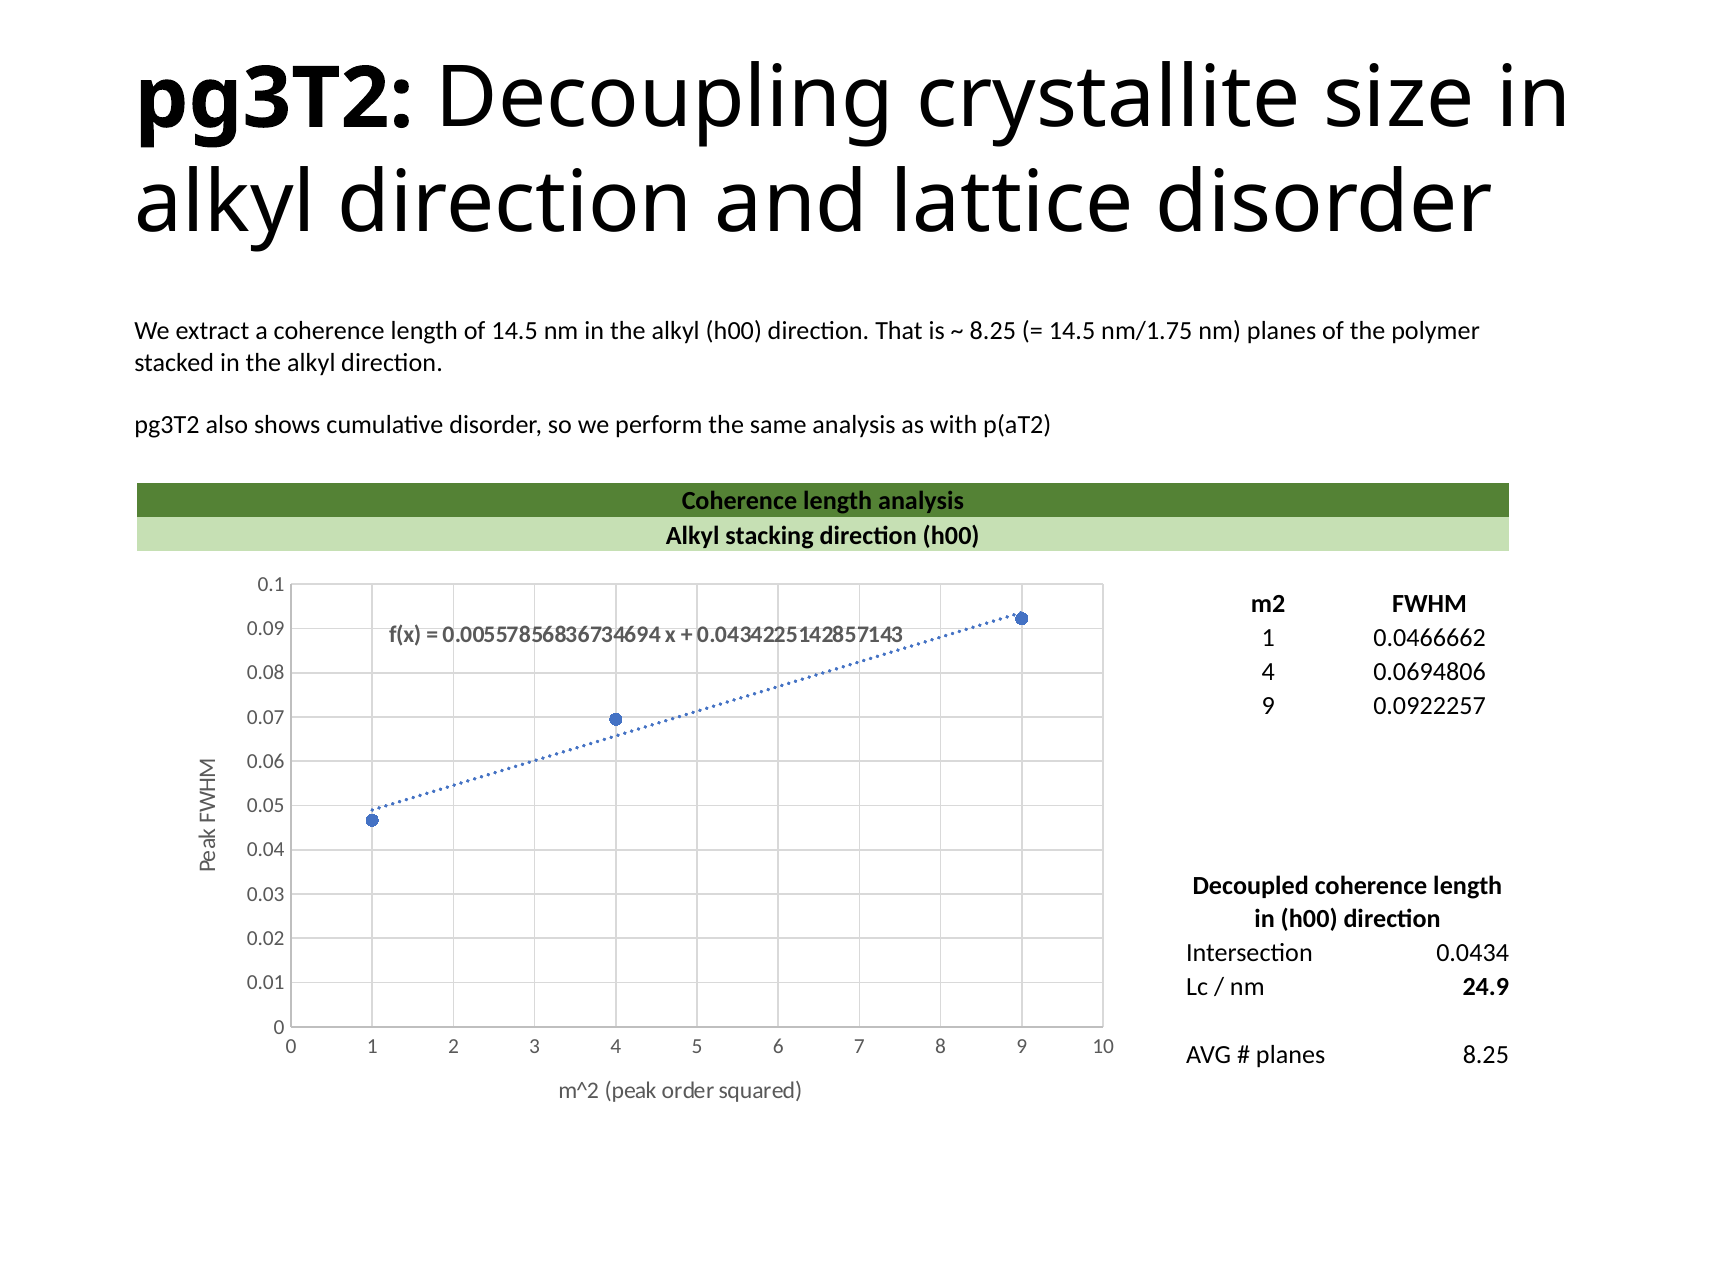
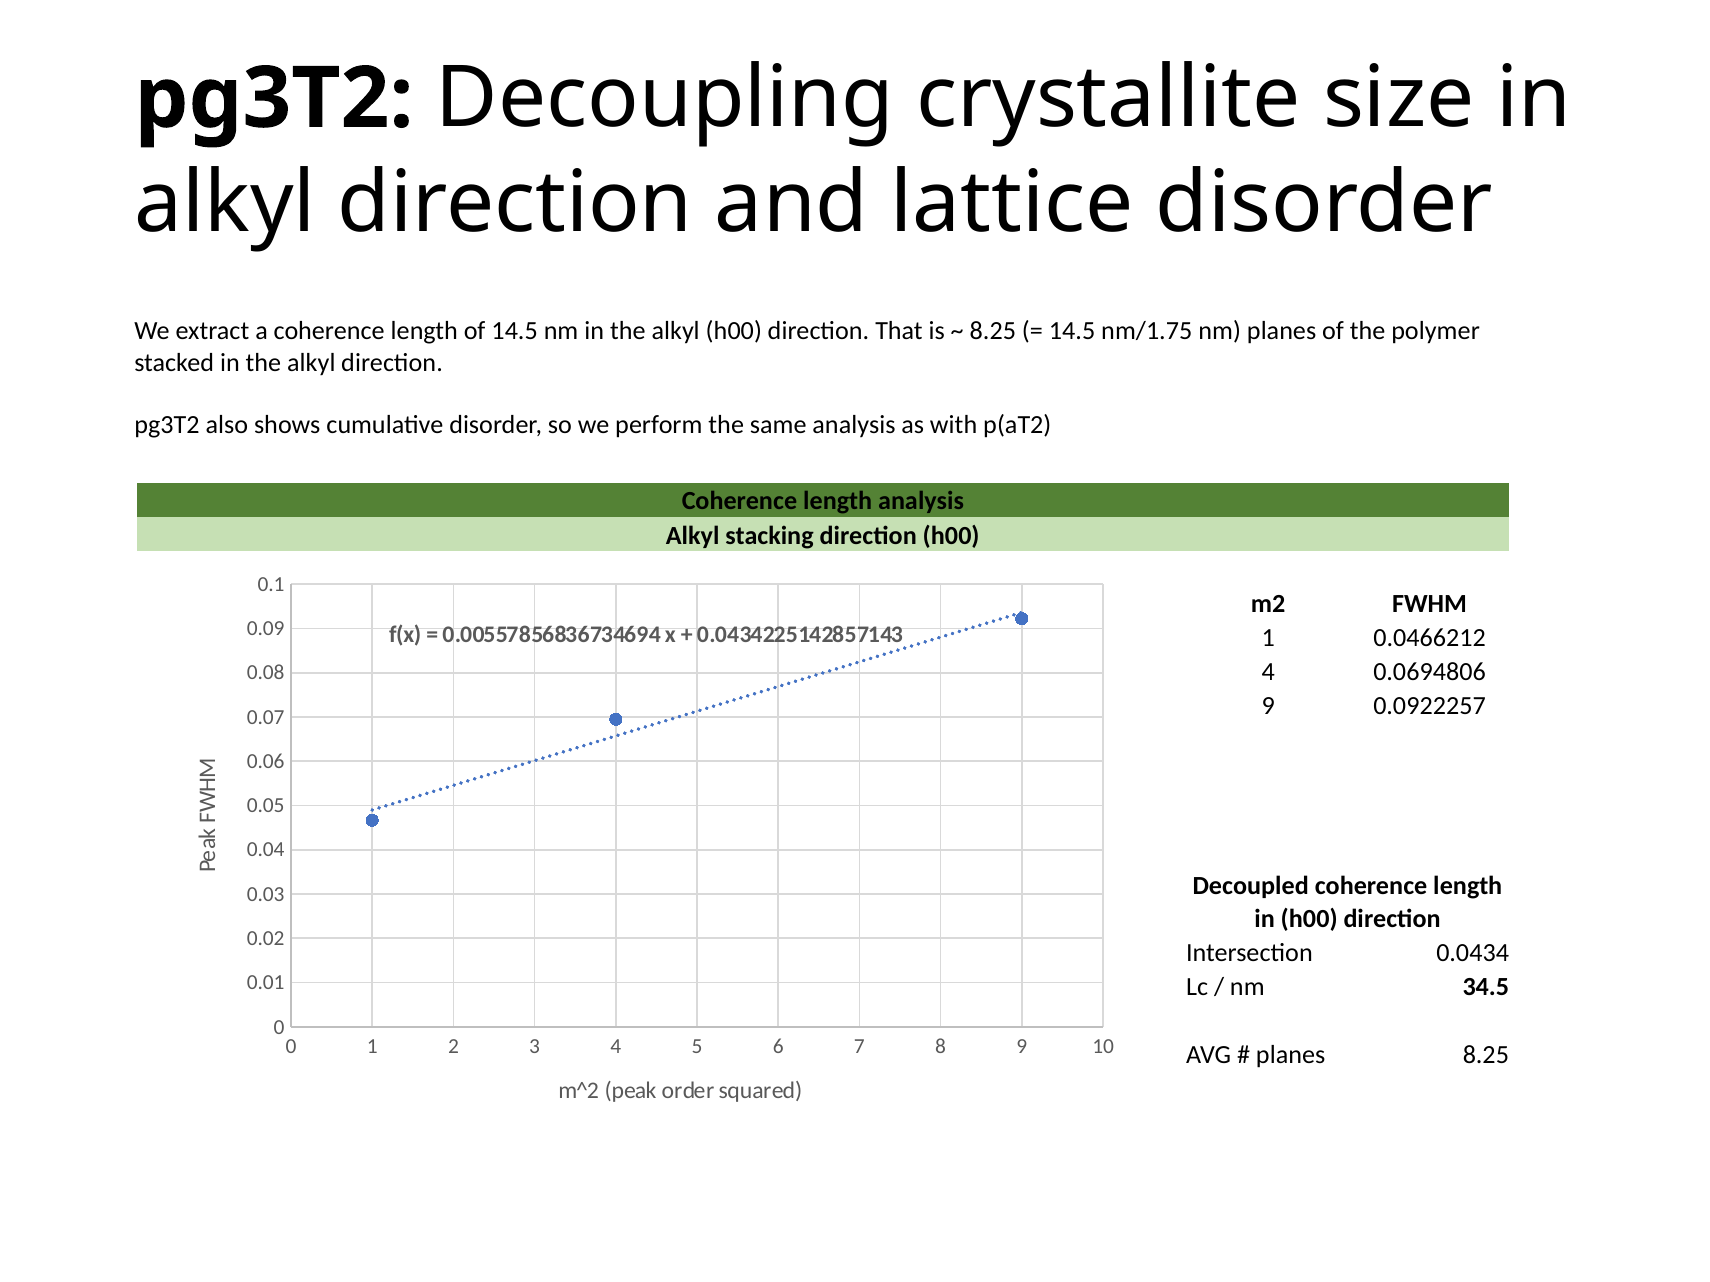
0.0466662: 0.0466662 -> 0.0466212
24.9: 24.9 -> 34.5
